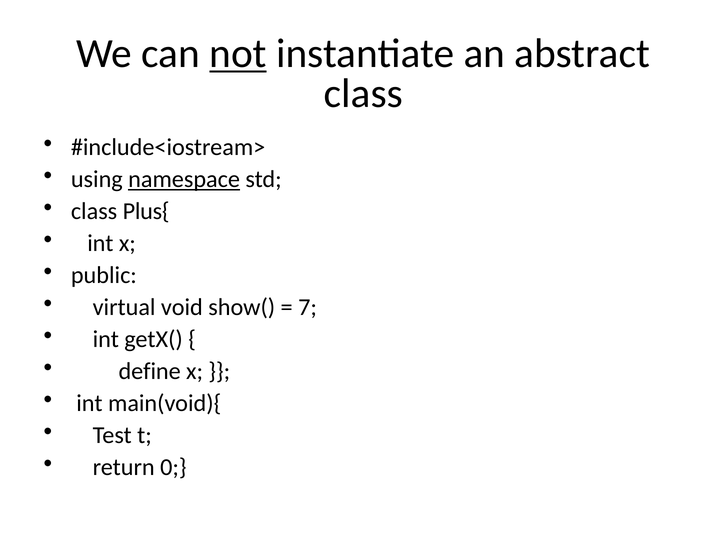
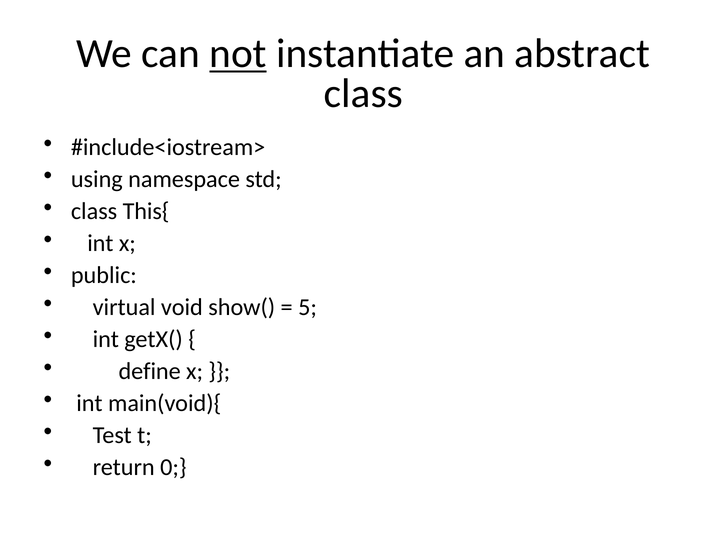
namespace underline: present -> none
Plus{: Plus{ -> This{
7: 7 -> 5
